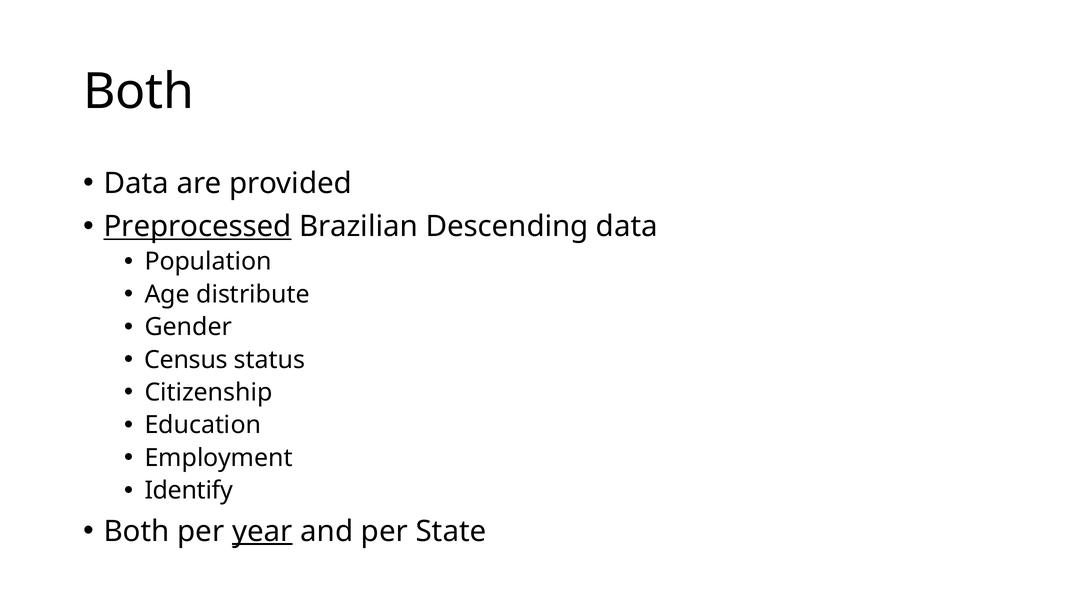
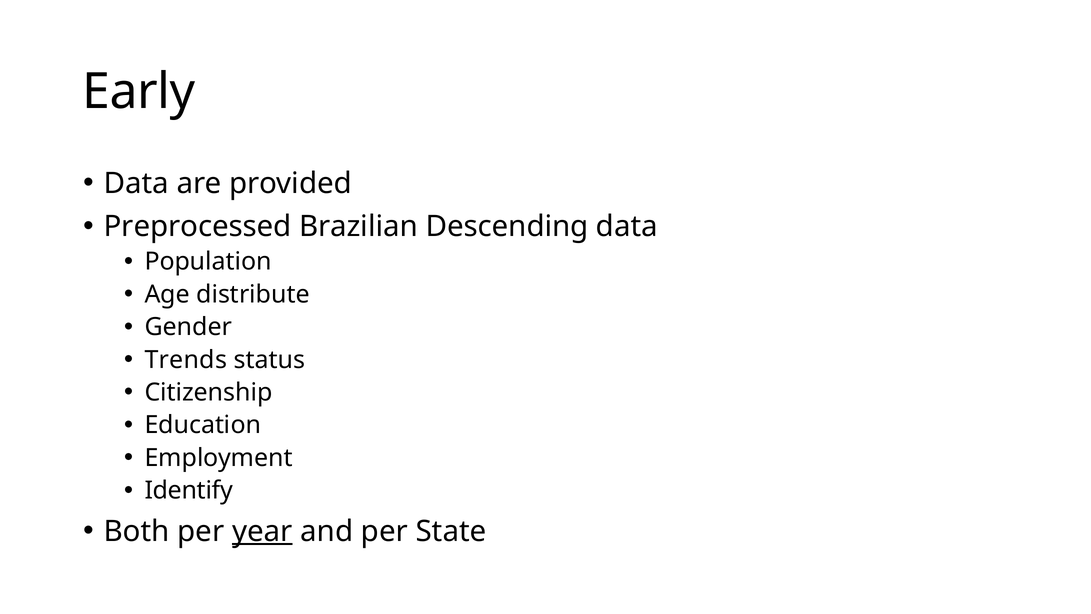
Both at (139, 92): Both -> Early
Preprocessed underline: present -> none
Census: Census -> Trends
